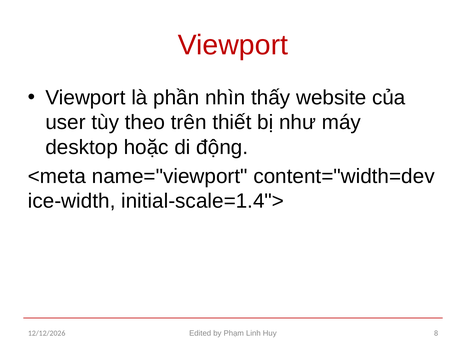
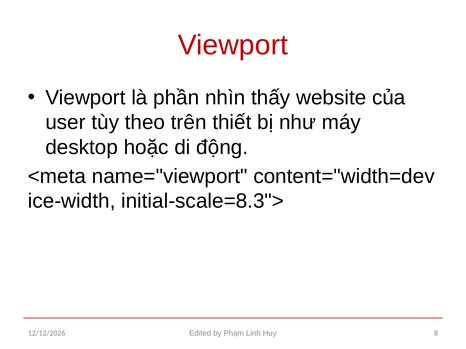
initial-scale=1.4">: initial-scale=1.4"> -> initial-scale=8.3">
